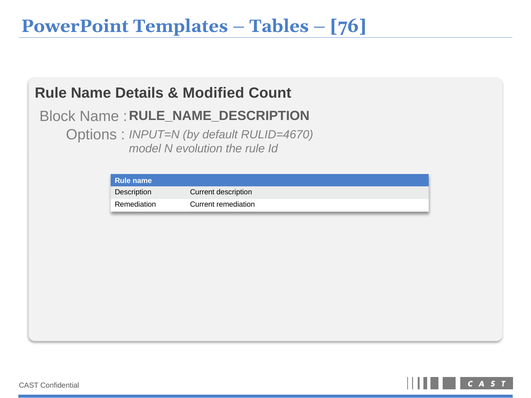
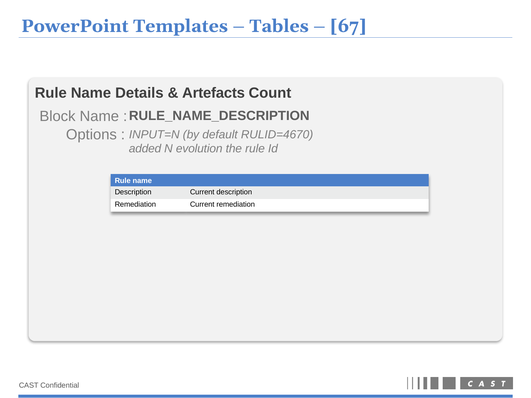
76: 76 -> 67
Modified: Modified -> Artefacts
model: model -> added
